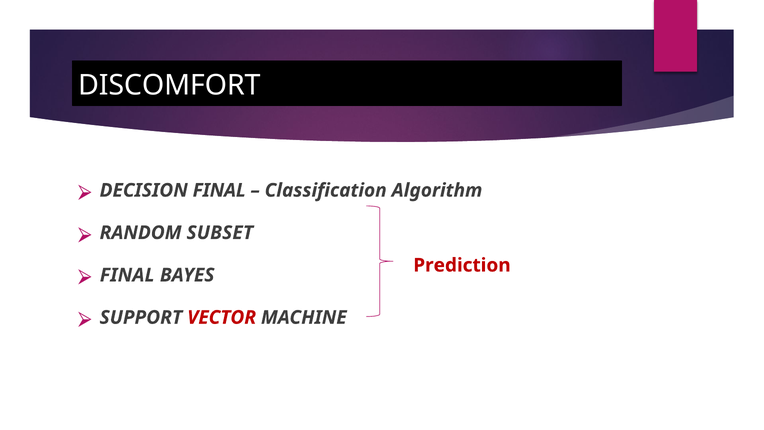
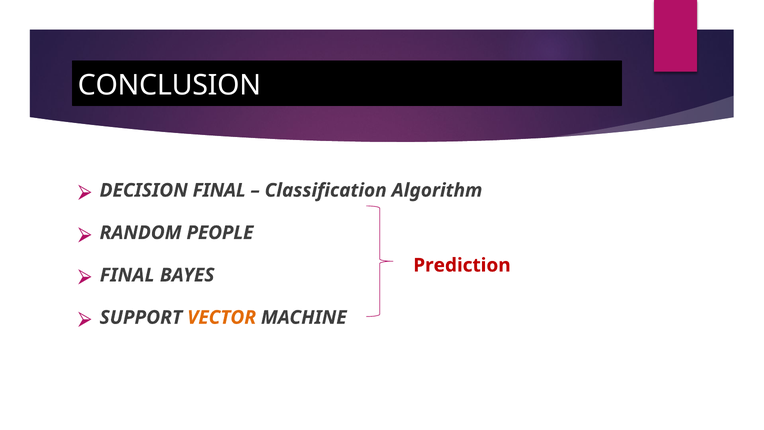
DISCOMFORT: DISCOMFORT -> CONCLUSION
SUBSET: SUBSET -> PEOPLE
VECTOR colour: red -> orange
